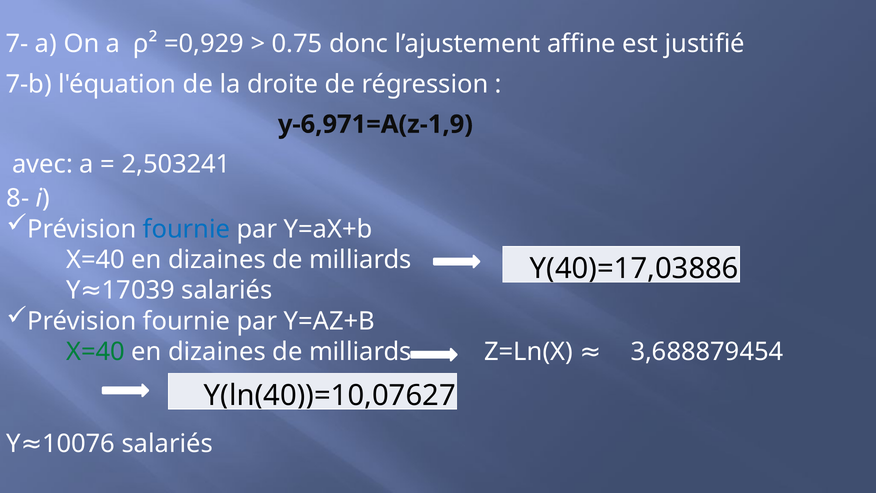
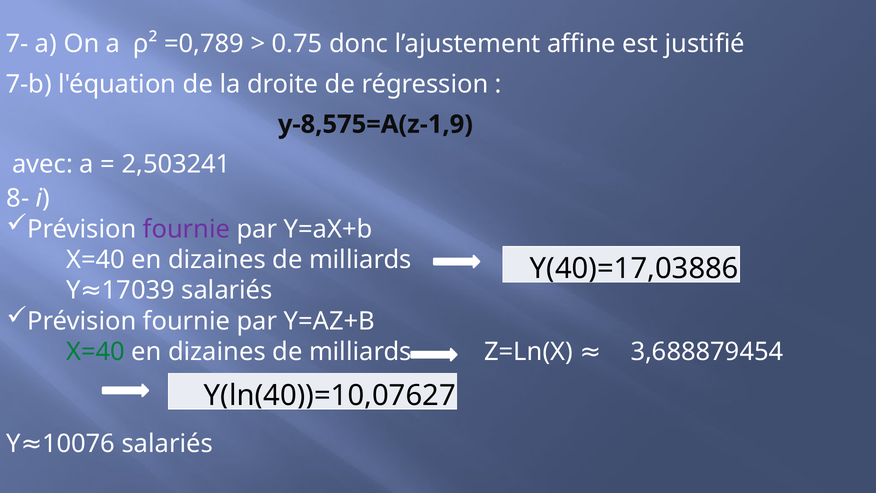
=0,929: =0,929 -> =0,789
y-6,971=A(z-1,9: y-6,971=A(z-1,9 -> y-8,575=A(z-1,9
fournie at (187, 229) colour: blue -> purple
